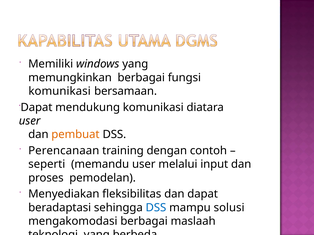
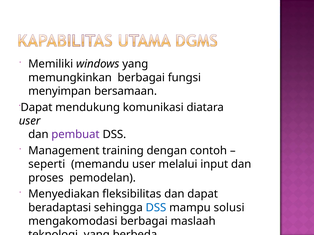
komunikasi at (60, 91): komunikasi -> menyimpan
pembuat colour: orange -> purple
Perencanaan: Perencanaan -> Management
